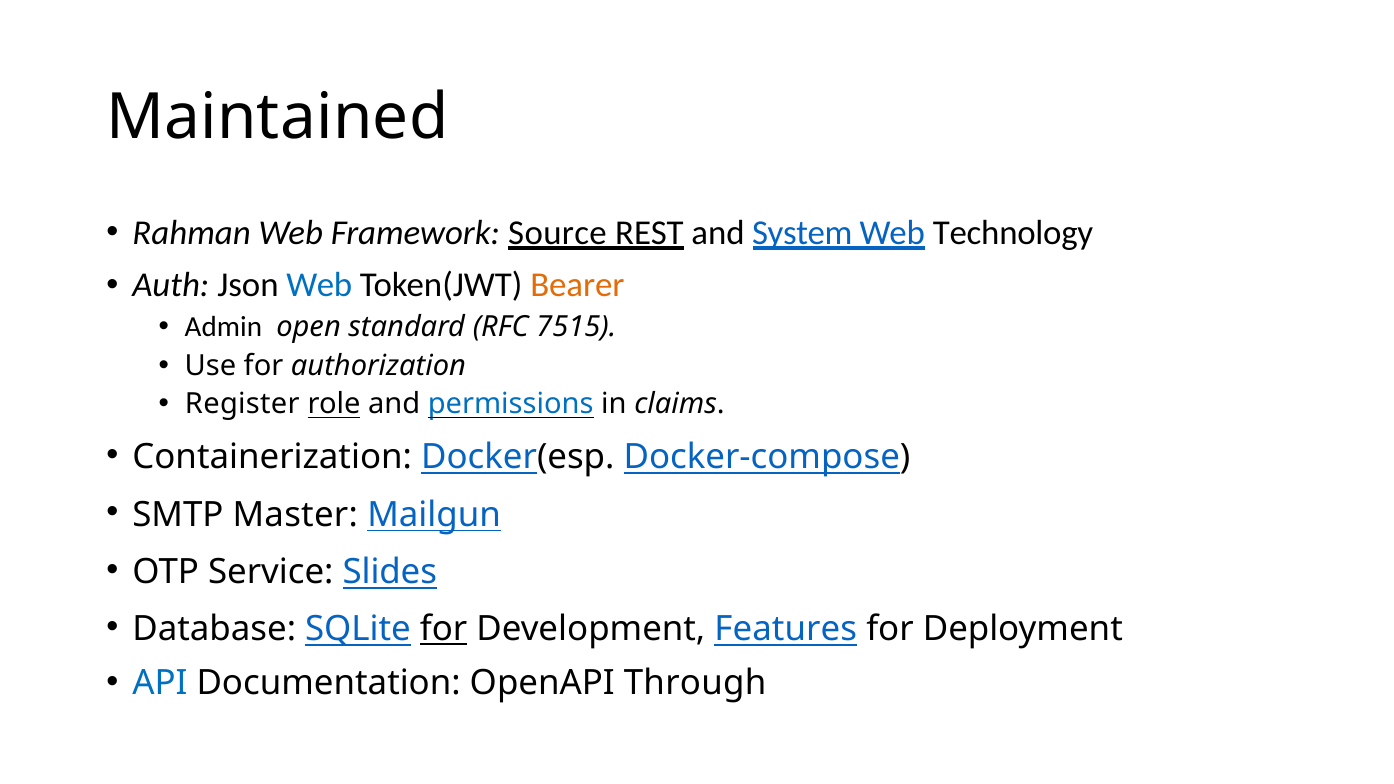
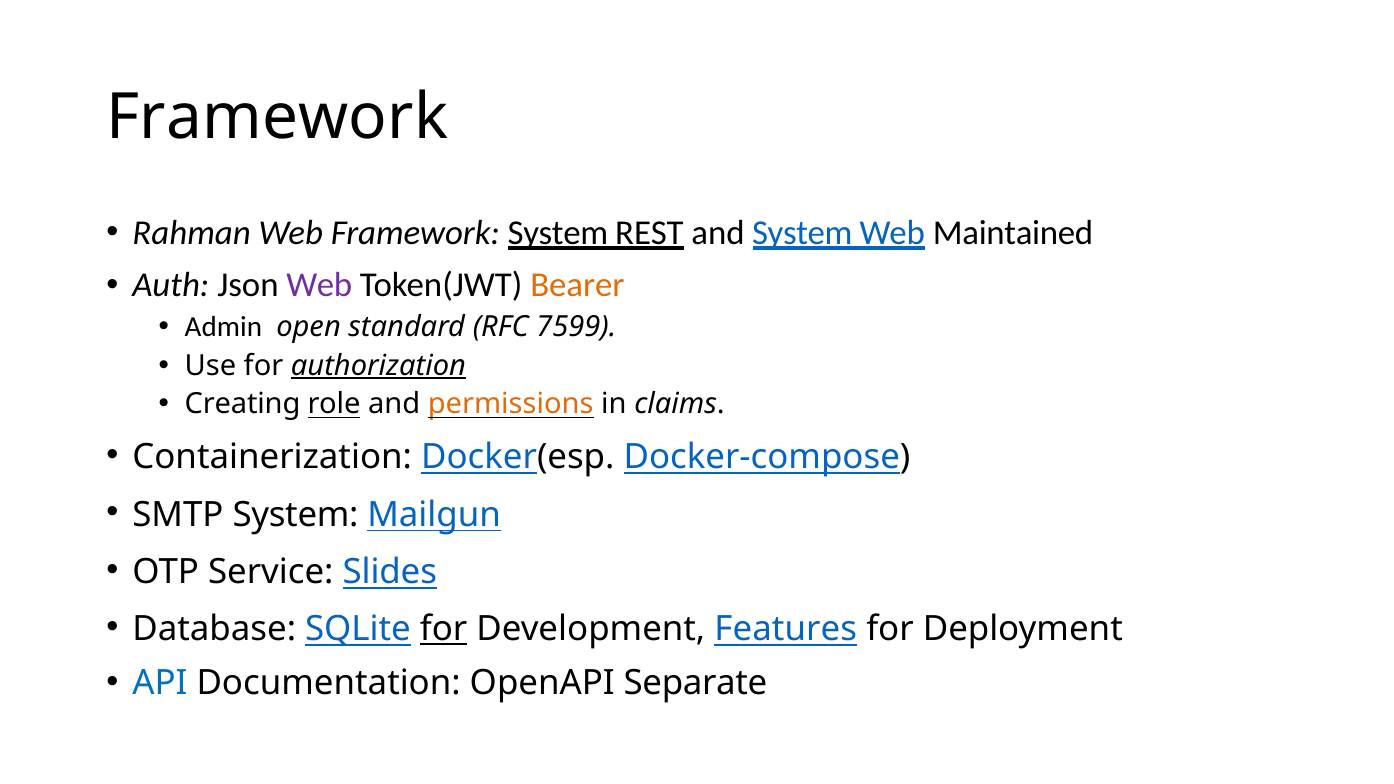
Maintained at (277, 117): Maintained -> Framework
Framework Source: Source -> System
Technology: Technology -> Maintained
Web at (319, 285) colour: blue -> purple
7515: 7515 -> 7599
authorization underline: none -> present
Register: Register -> Creating
permissions colour: blue -> orange
SMTP Master: Master -> System
Through: Through -> Separate
